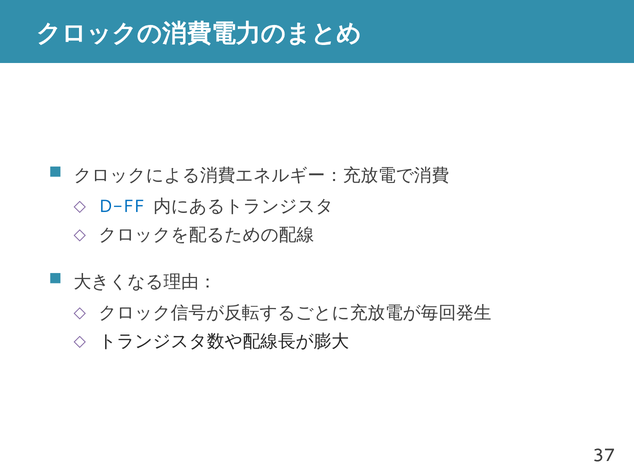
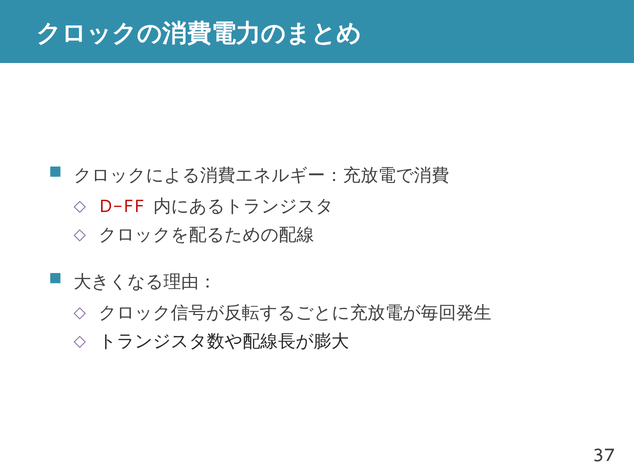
D-FF colour: blue -> red
